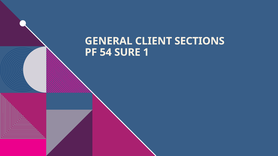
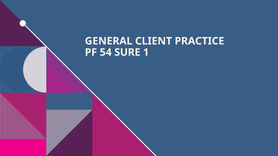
SECTIONS: SECTIONS -> PRACTICE
